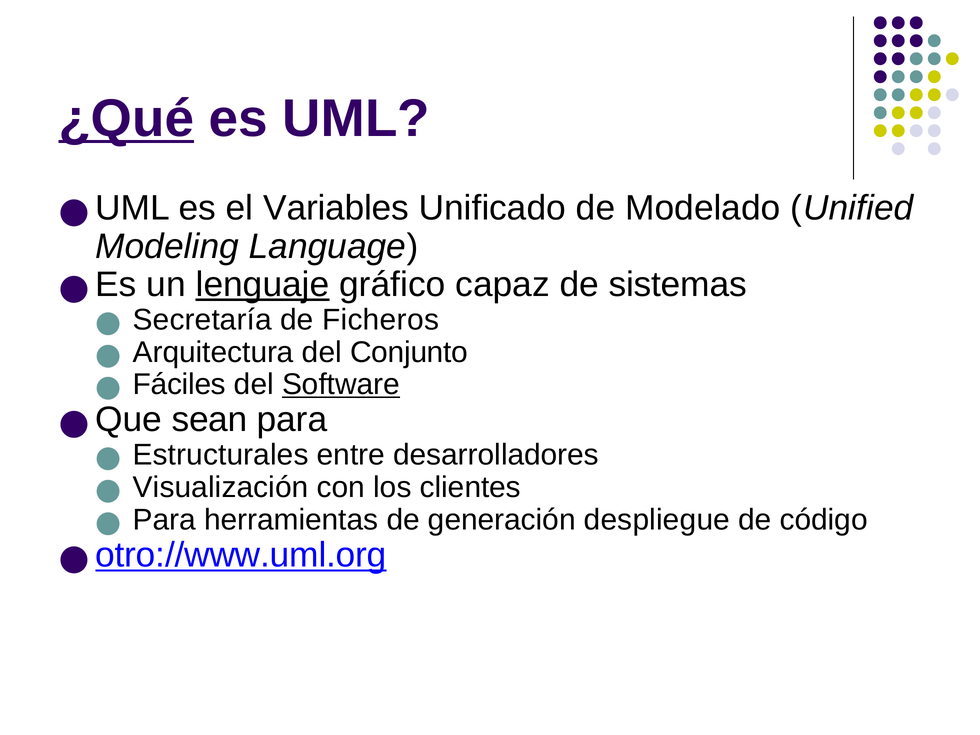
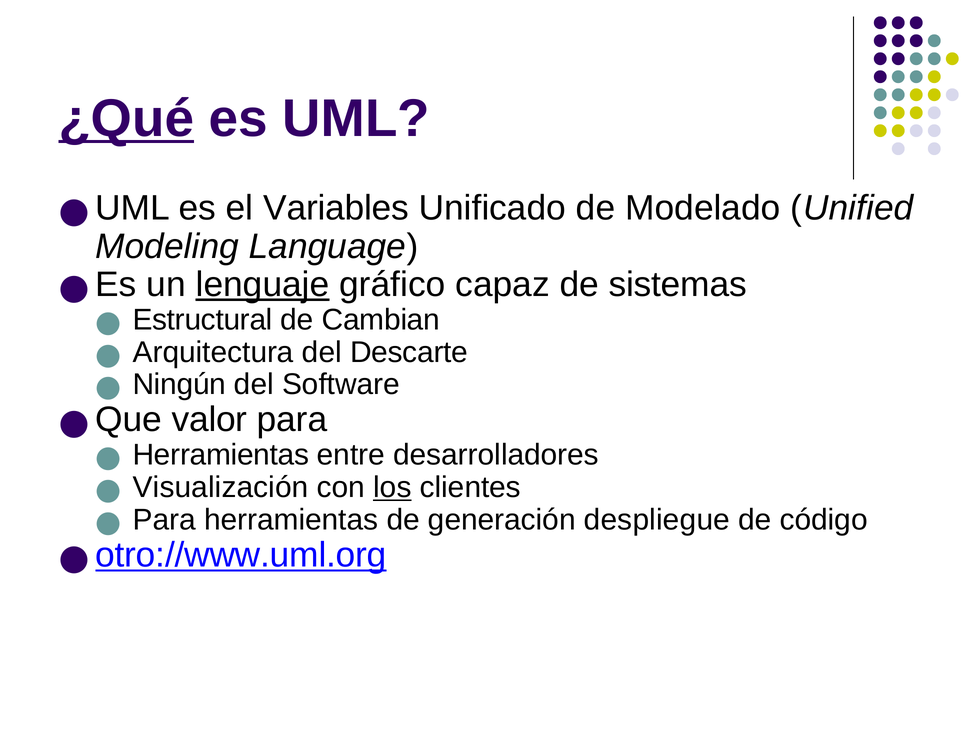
Secretaría: Secretaría -> Estructural
Ficheros: Ficheros -> Cambian
Conjunto: Conjunto -> Descarte
Fáciles: Fáciles -> Ningún
Software underline: present -> none
sean: sean -> valor
Estructurales at (221, 455): Estructurales -> Herramientas
los underline: none -> present
